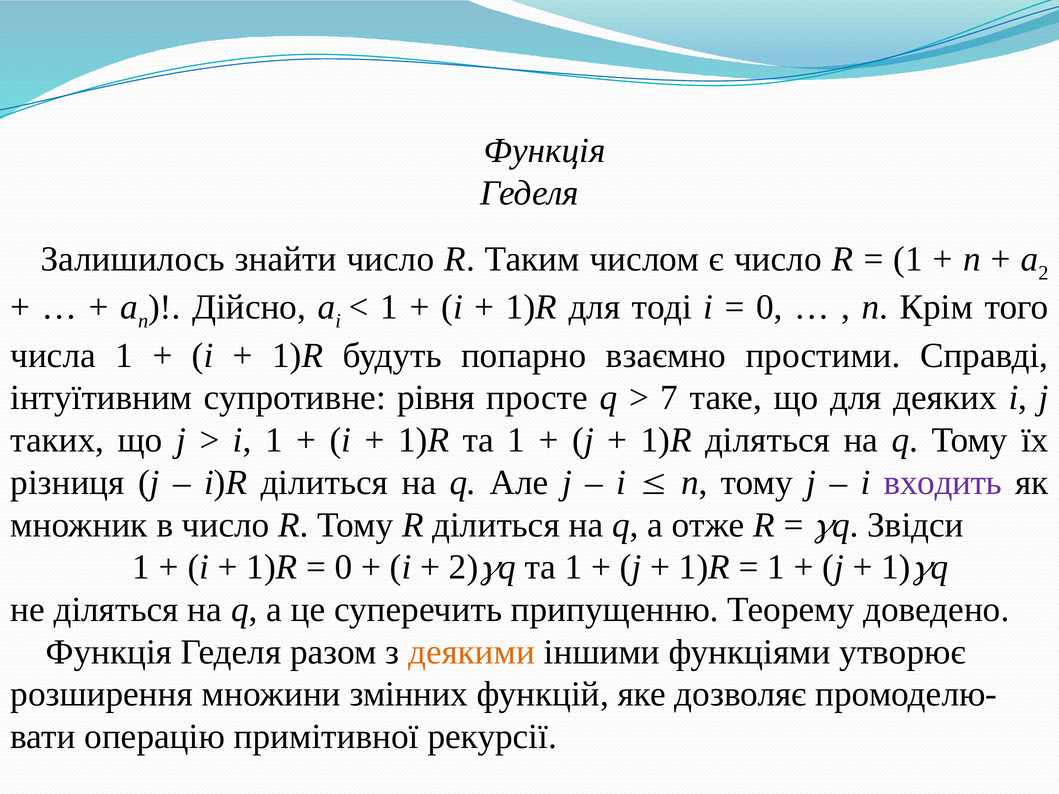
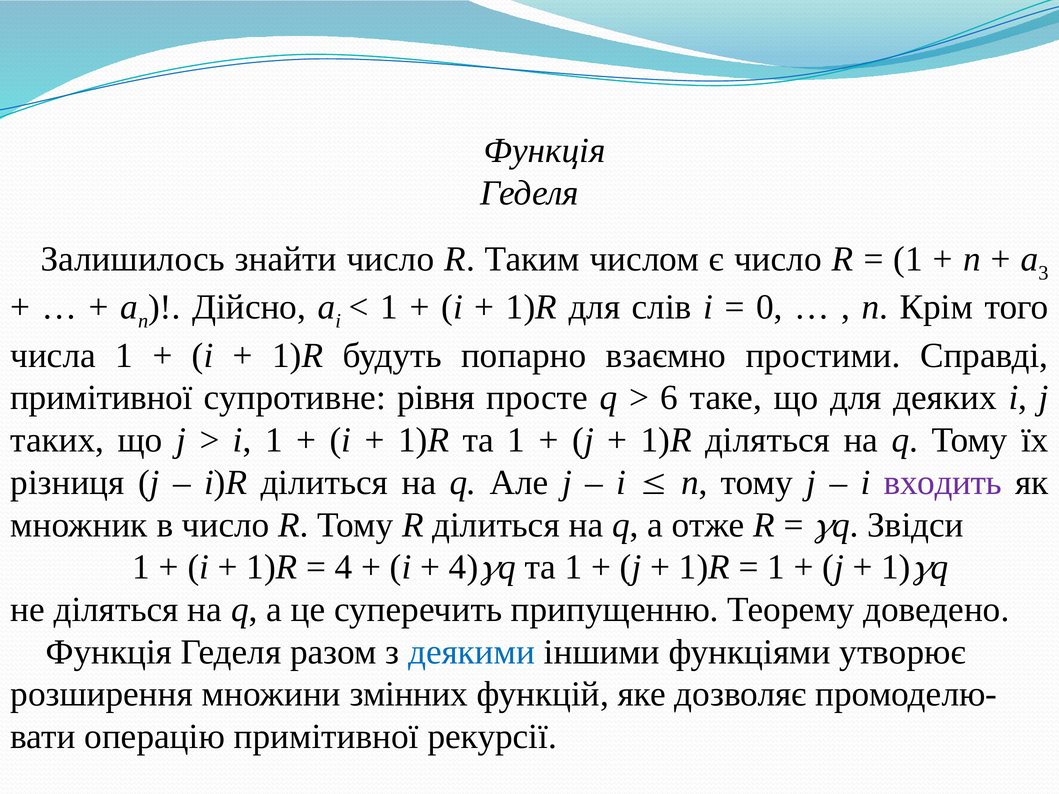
2 at (1043, 273): 2 -> 3
тоді: тоді -> слів
інтуїтивним at (101, 398): інтуїтивним -> примітивної
7: 7 -> 6
0 at (344, 567): 0 -> 4
2 at (464, 567): 2 -> 4
деякими colour: orange -> blue
